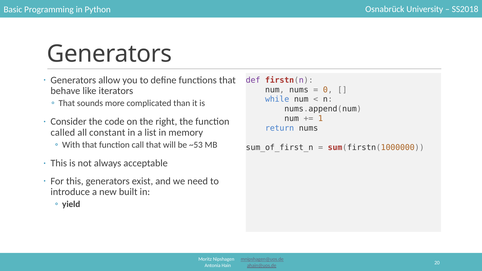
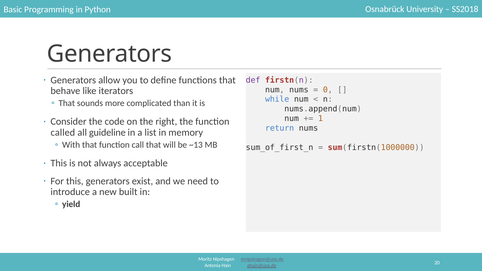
constant: constant -> guideline
~53: ~53 -> ~13
